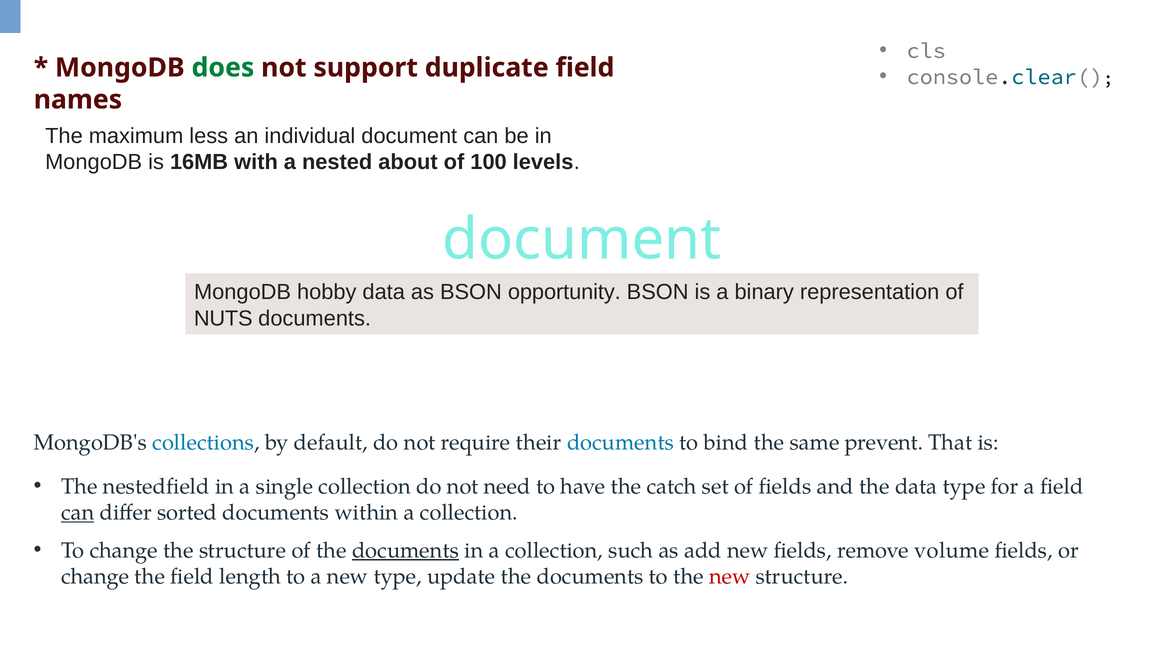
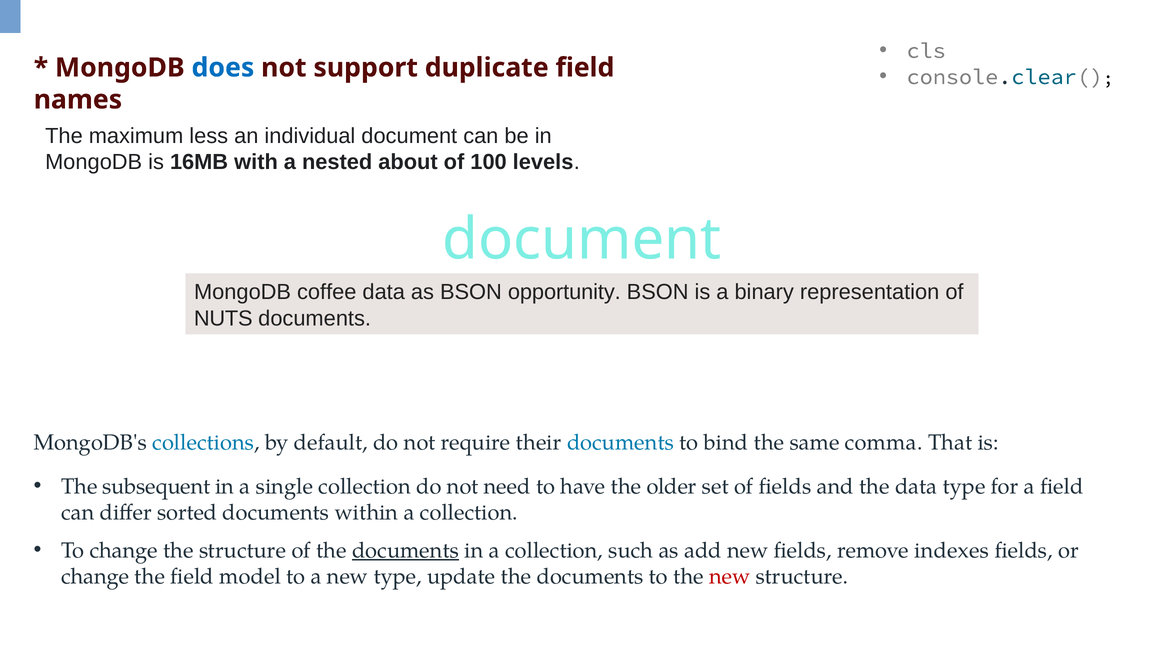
does colour: green -> blue
hobby: hobby -> coffee
prevent: prevent -> comma
nestedfield: nestedfield -> subsequent
catch: catch -> older
can at (78, 512) underline: present -> none
volume: volume -> indexes
length: length -> model
